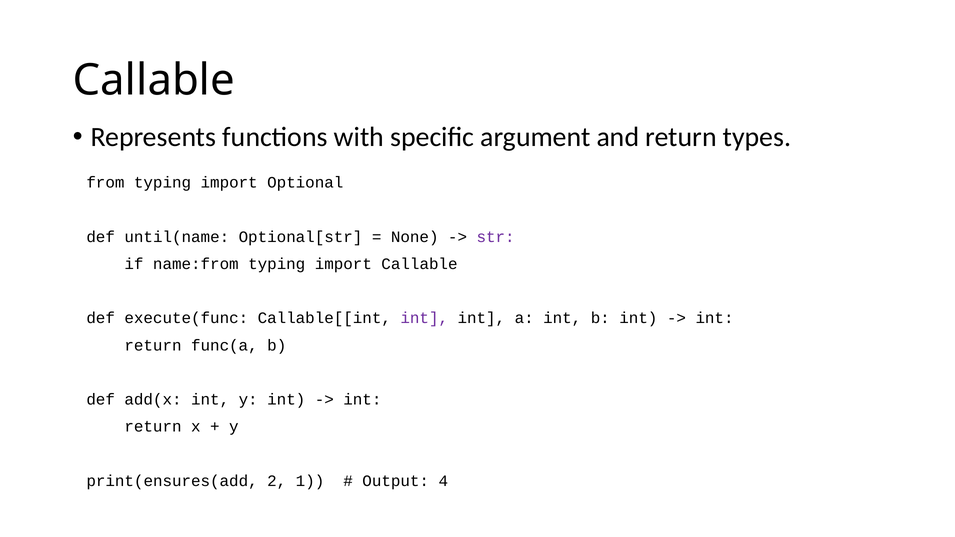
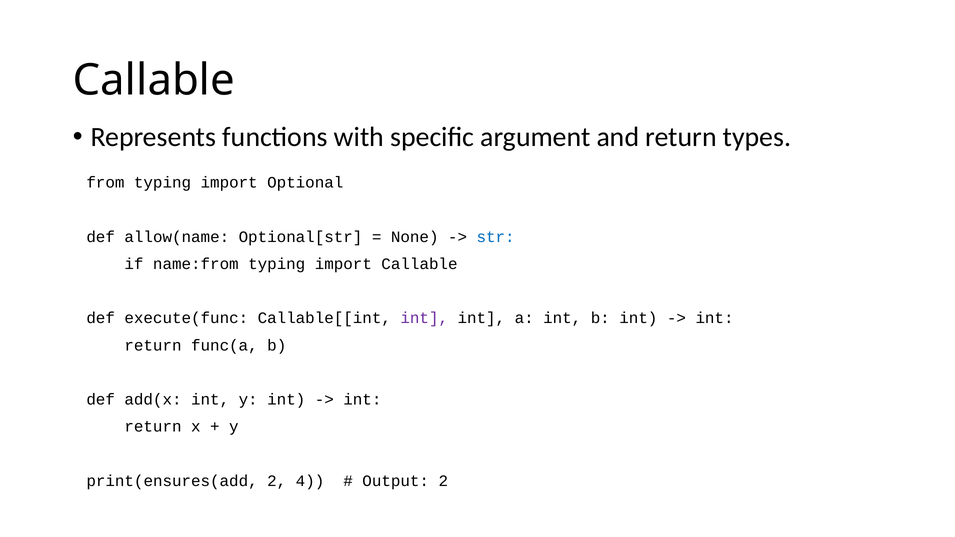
until(name: until(name -> allow(name
str colour: purple -> blue
1: 1 -> 4
Output 4: 4 -> 2
